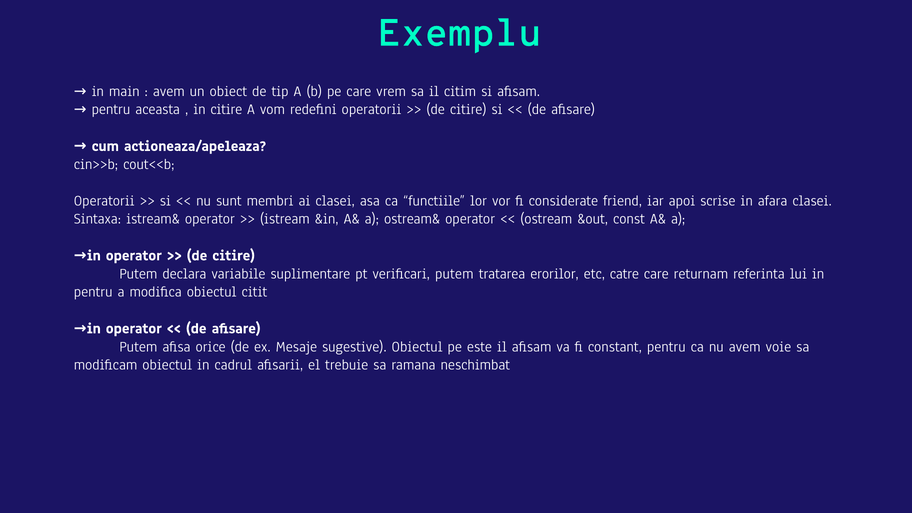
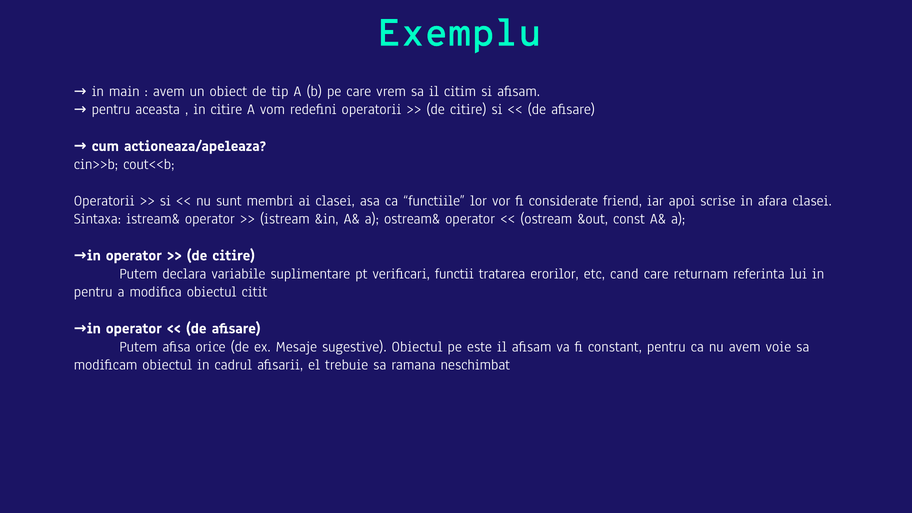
verificari putem: putem -> functii
catre: catre -> cand
